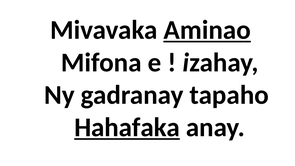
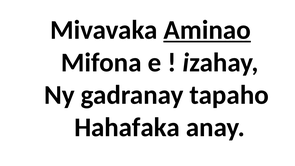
Hahafaka underline: present -> none
